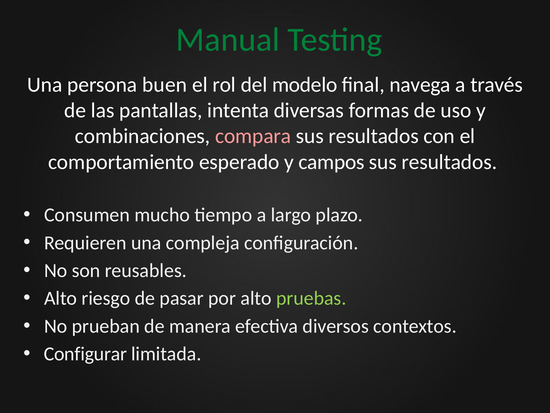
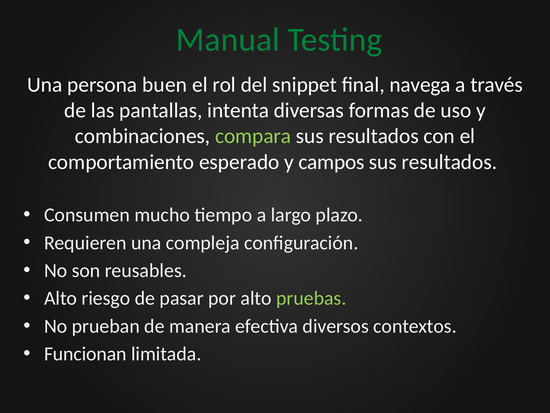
modelo: modelo -> snippet
compara colour: pink -> light green
Configurar: Configurar -> Funcionan
